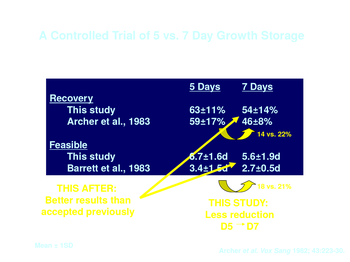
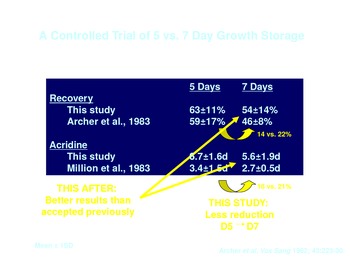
Feasible: Feasible -> Acridine
Barrett: Barrett -> Million
